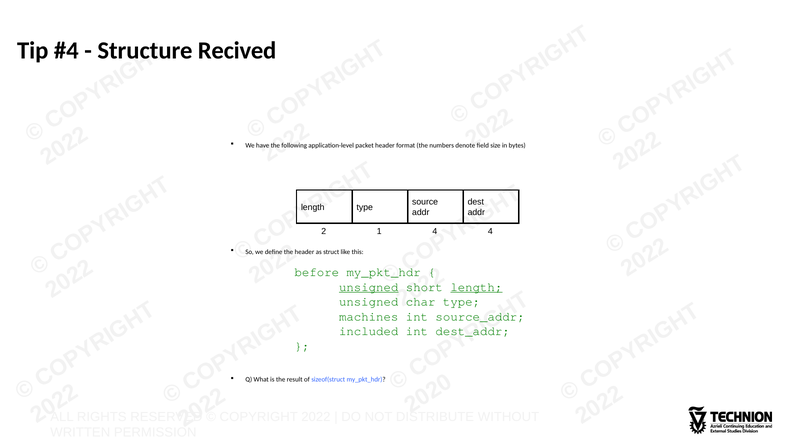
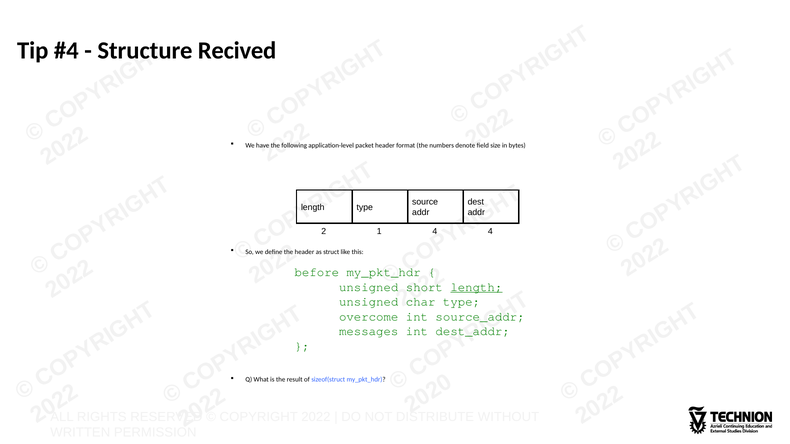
unsigned at (369, 287) underline: present -> none
machines: machines -> overcome
included: included -> messages
